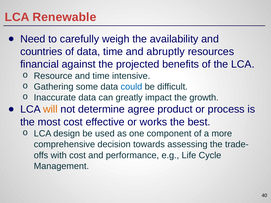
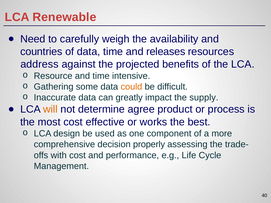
abruptly: abruptly -> releases
financial: financial -> address
could colour: blue -> orange
growth: growth -> supply
towards: towards -> properly
